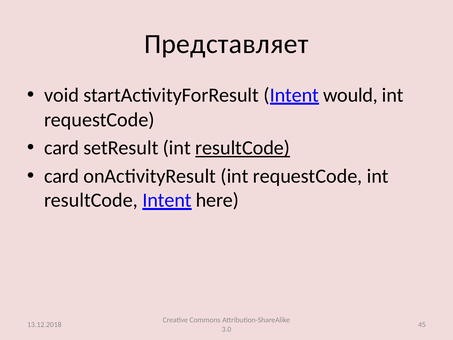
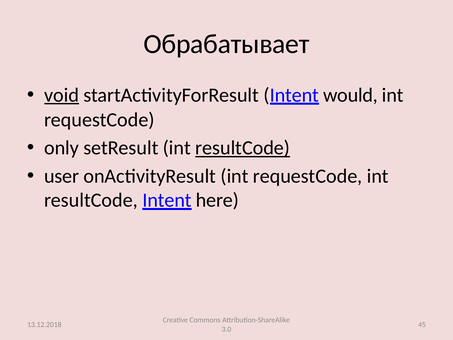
Представляет: Представляет -> Обрабатывает
void underline: none -> present
card at (62, 148): card -> only
card at (62, 176): card -> user
